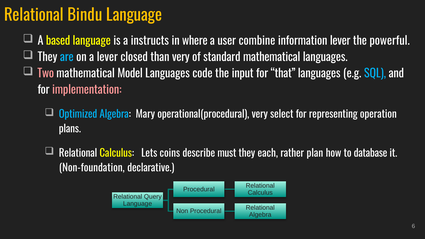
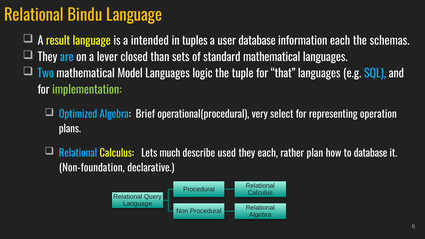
based: based -> result
instructs: instructs -> intended
where: where -> tuples
user combine: combine -> database
information lever: lever -> each
powerful: powerful -> schemas
than very: very -> sets
Two colour: pink -> light blue
code: code -> logic
input: input -> tuple
implementation colour: pink -> light green
Mary: Mary -> Brief
Relational at (78, 153) colour: white -> light blue
coins: coins -> much
must: must -> used
